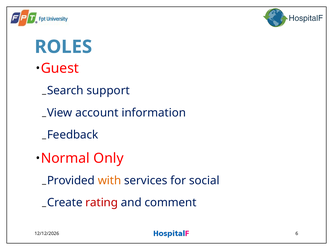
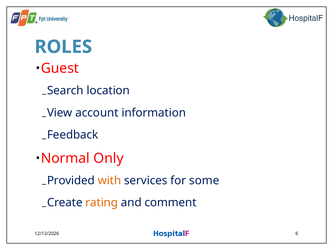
support: support -> location
social: social -> some
rating colour: red -> orange
